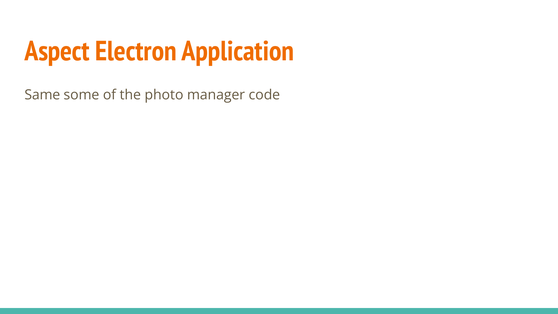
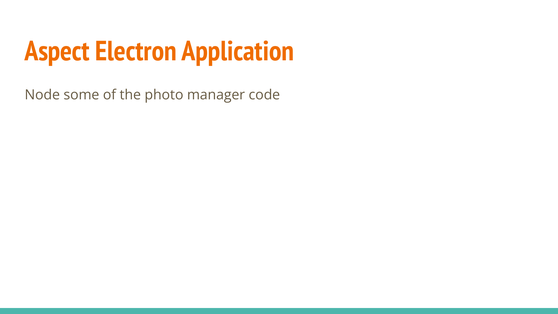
Same: Same -> Node
